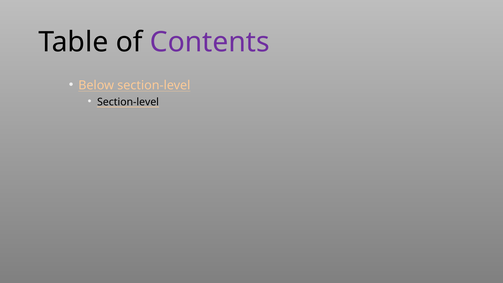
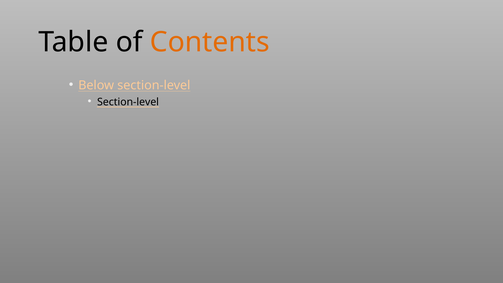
Contents colour: purple -> orange
